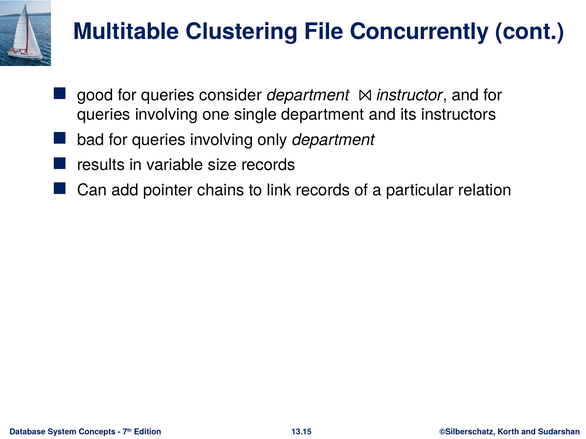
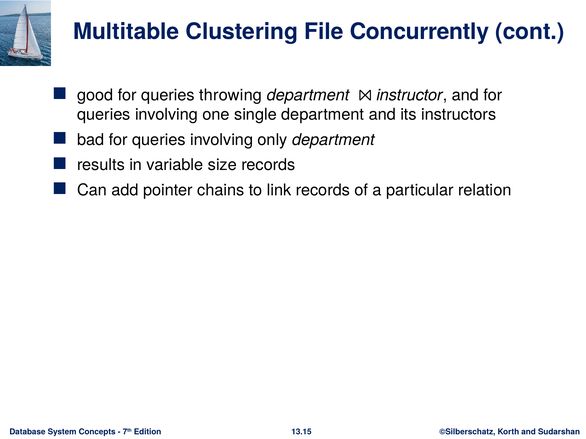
consider: consider -> throwing
